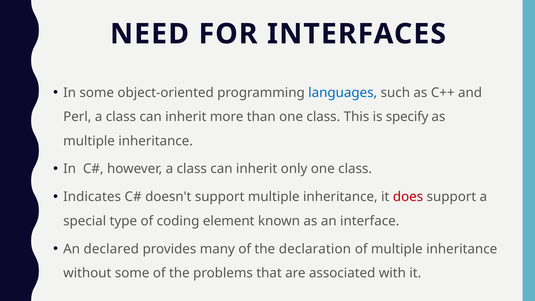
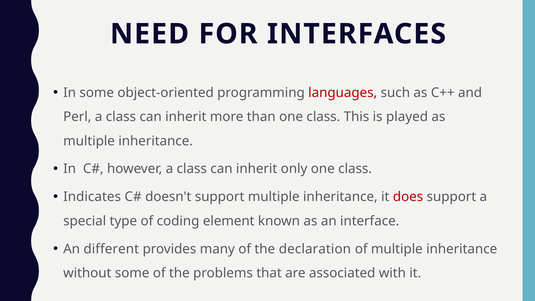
languages colour: blue -> red
specify: specify -> played
declared: declared -> different
